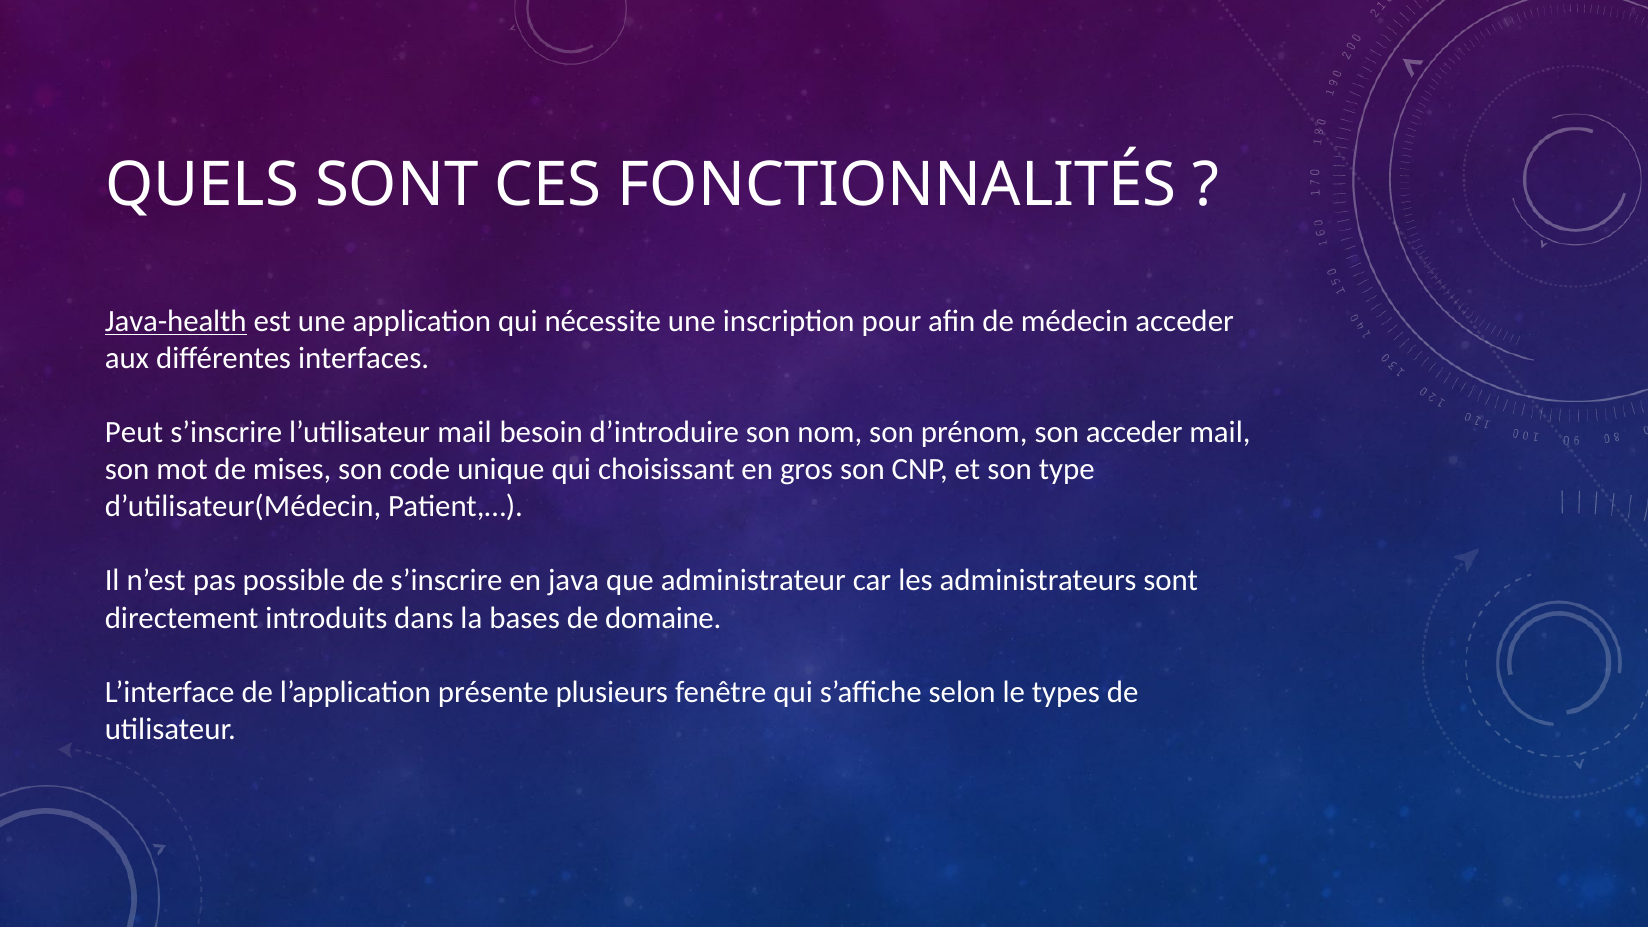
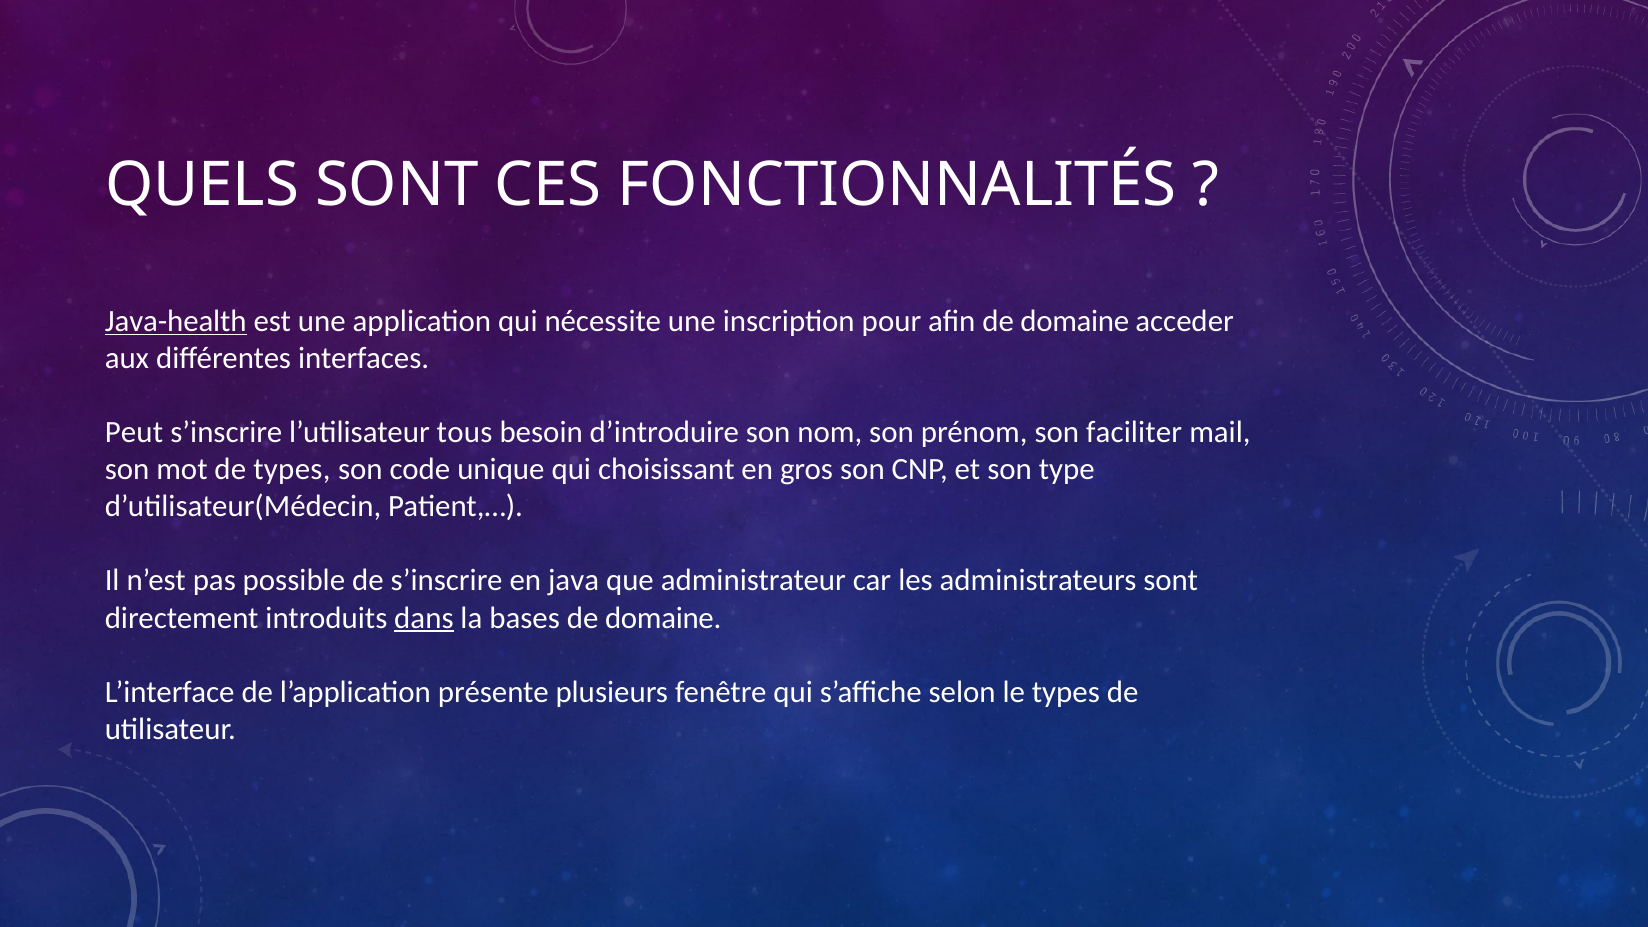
afin de médecin: médecin -> domaine
l’utilisateur mail: mail -> tous
son acceder: acceder -> faciliter
de mises: mises -> types
dans underline: none -> present
